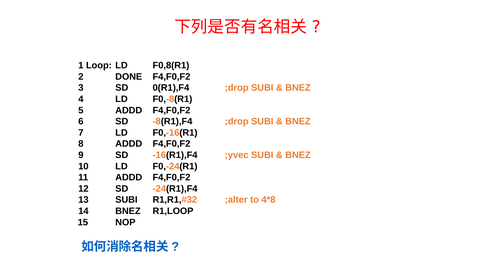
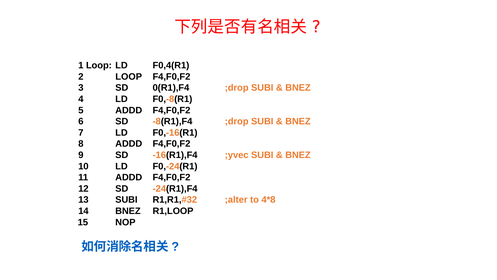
F0,8(R1: F0,8(R1 -> F0,4(R1
2 DONE: DONE -> LOOP
